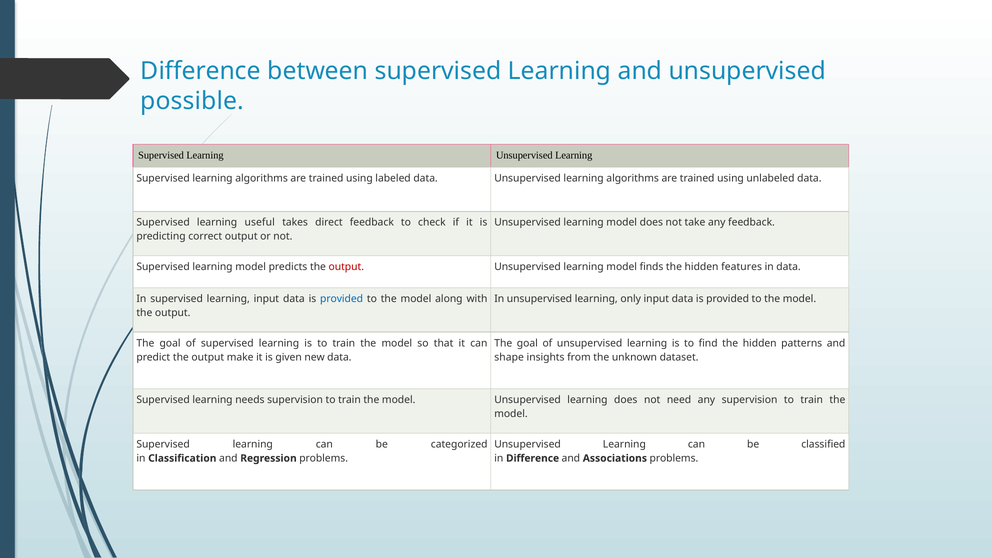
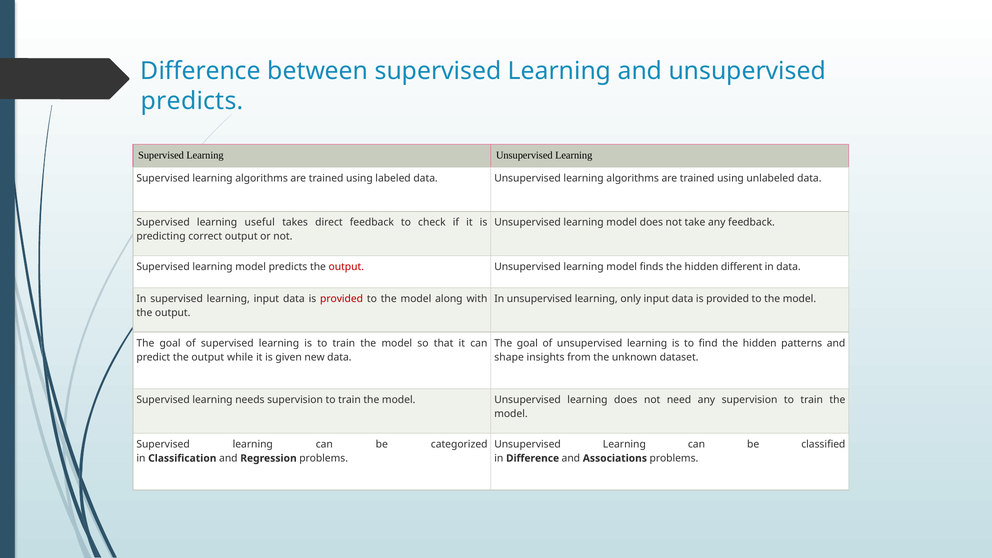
possible at (192, 101): possible -> predicts
features: features -> different
provided at (342, 299) colour: blue -> red
make: make -> while
